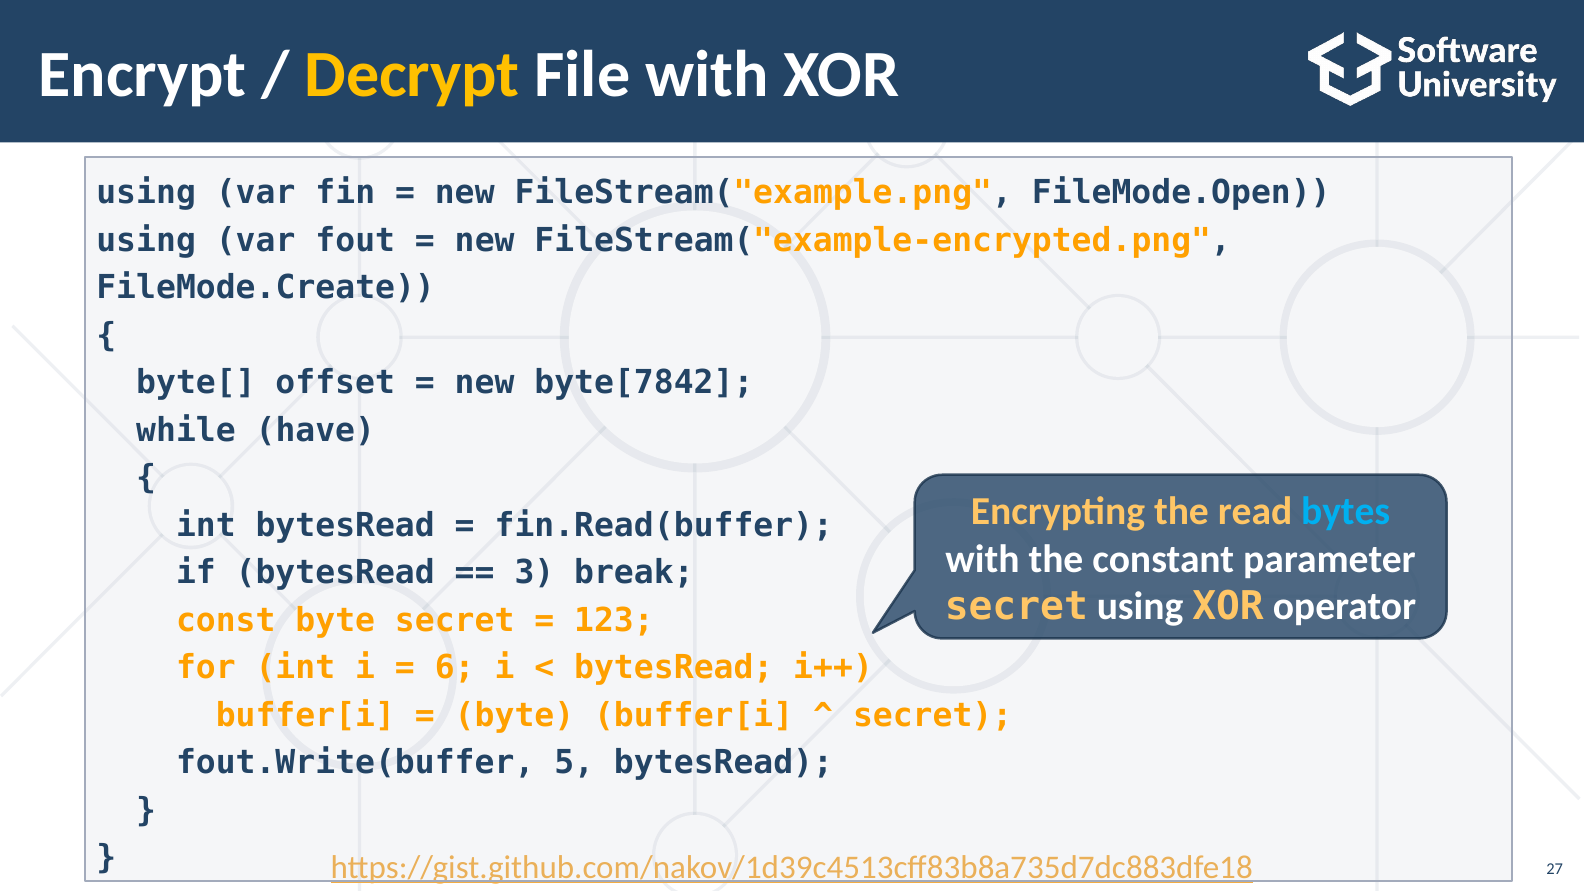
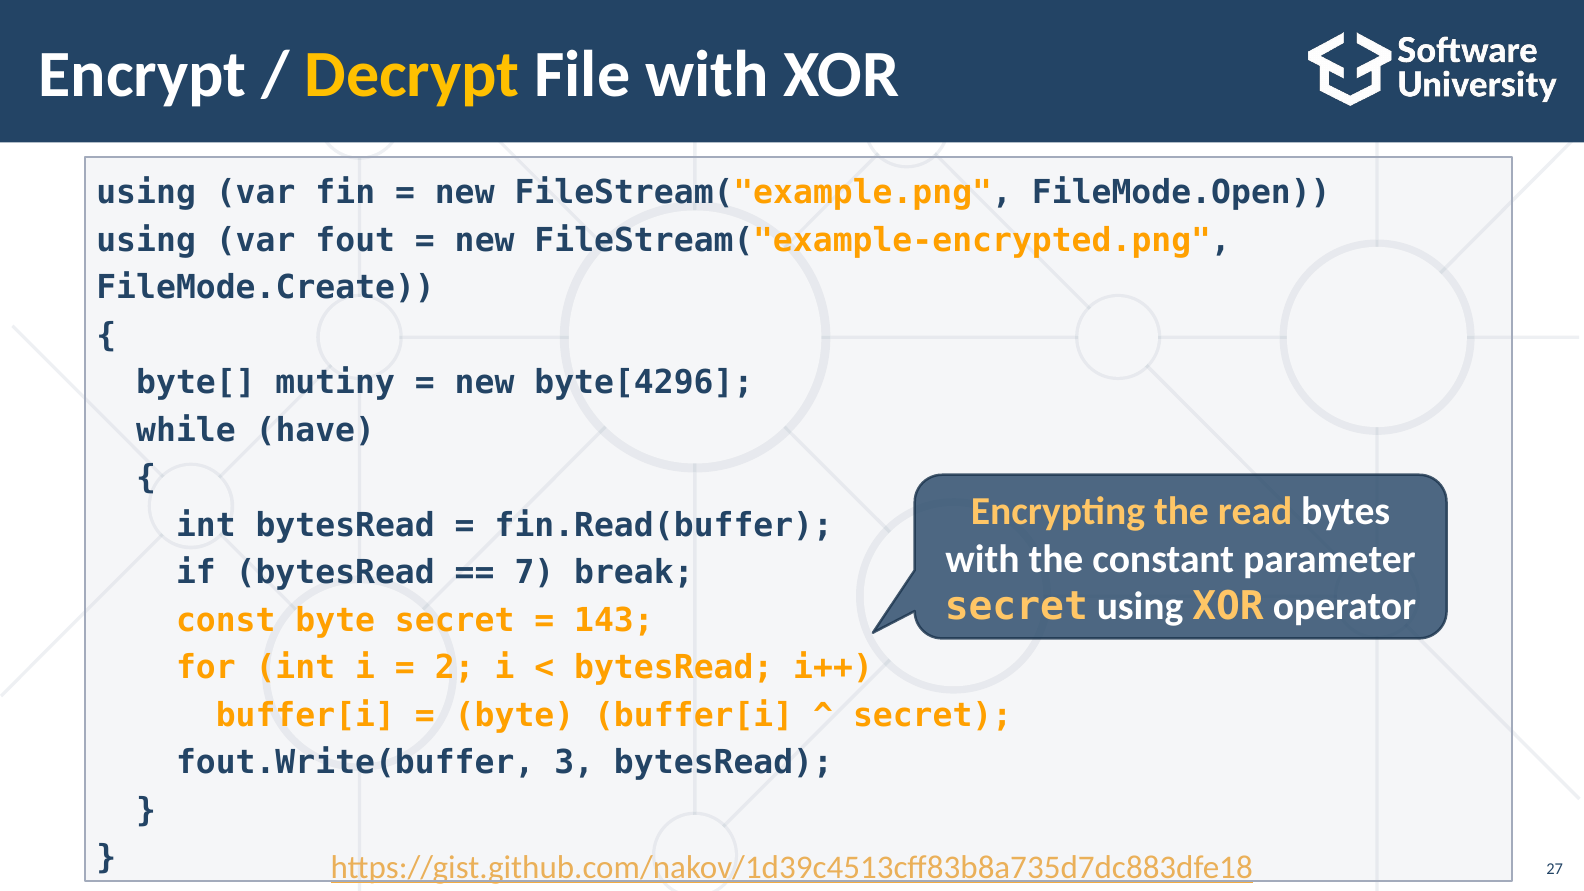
offset: offset -> mutiny
byte[7842: byte[7842 -> byte[4296
bytes colour: light blue -> white
3: 3 -> 7
123: 123 -> 143
6: 6 -> 2
5: 5 -> 3
